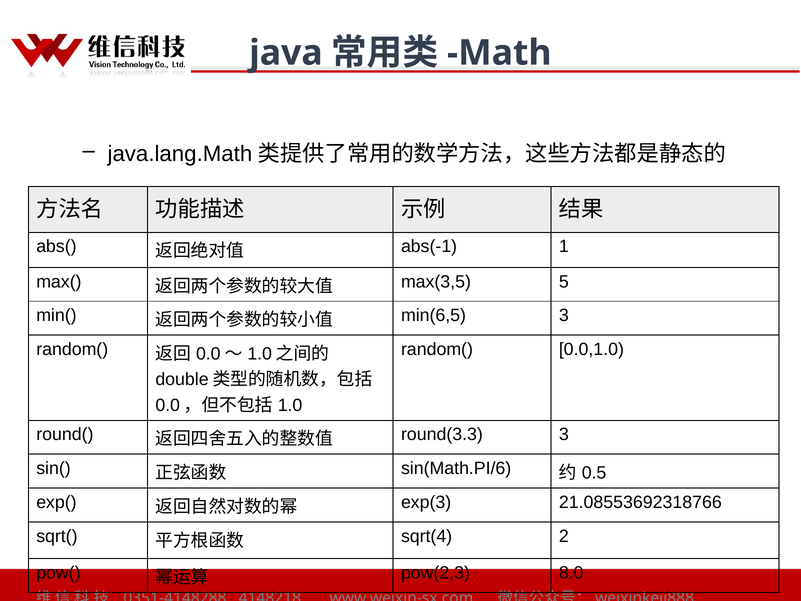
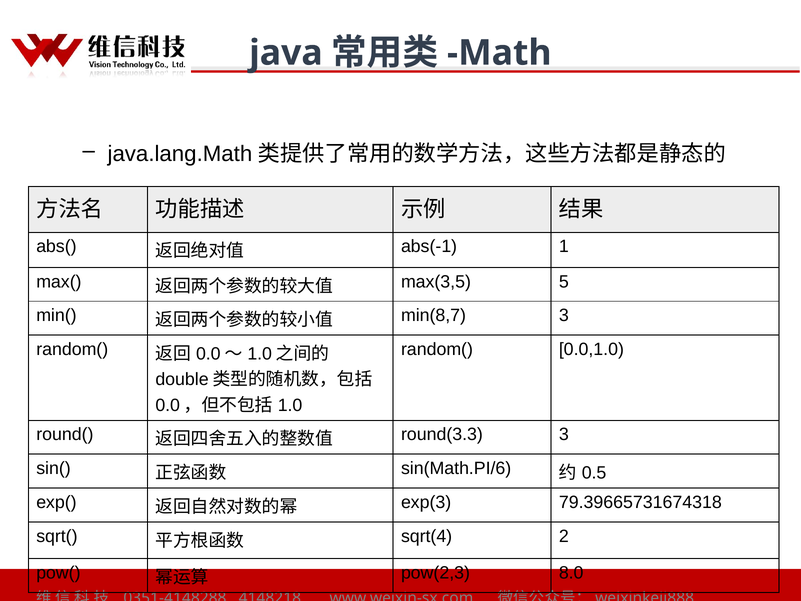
min(6,5: min(6,5 -> min(8,7
21.08553692318766: 21.08553692318766 -> 79.39665731674318
